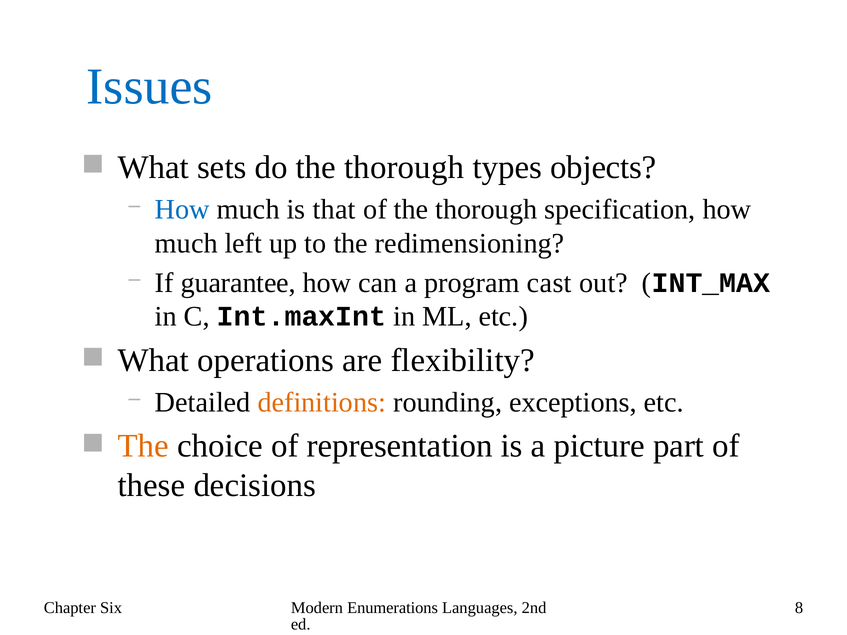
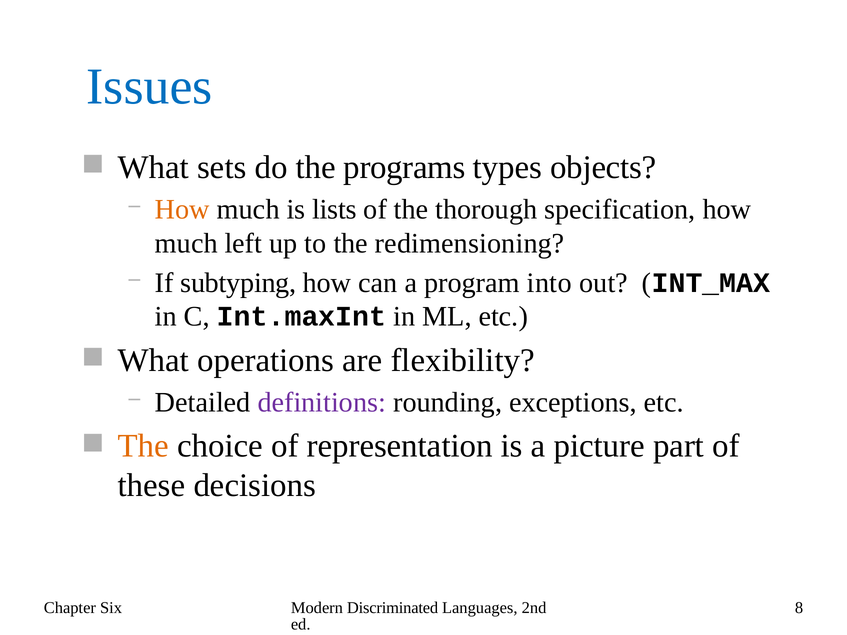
do the thorough: thorough -> programs
How at (182, 210) colour: blue -> orange
that: that -> lists
guarantee: guarantee -> subtyping
cast: cast -> into
definitions colour: orange -> purple
Enumerations: Enumerations -> Discriminated
